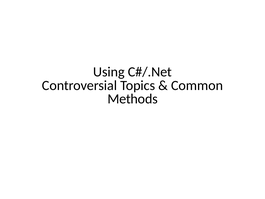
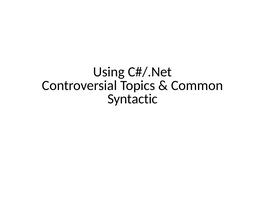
Methods: Methods -> Syntactic
